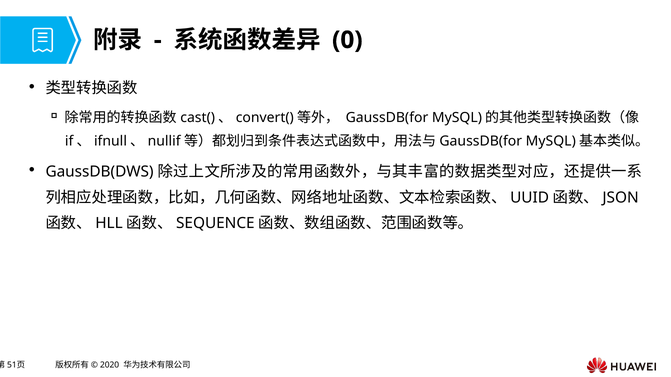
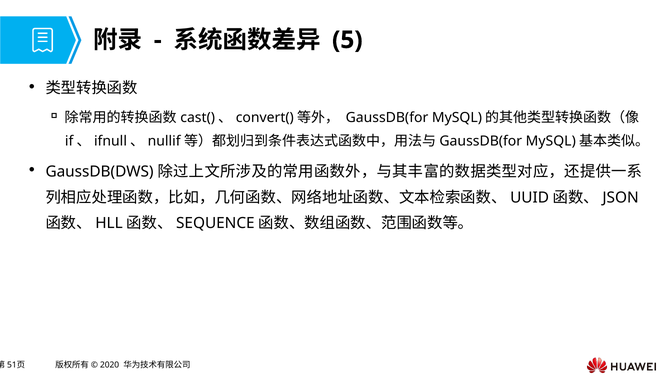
0: 0 -> 5
